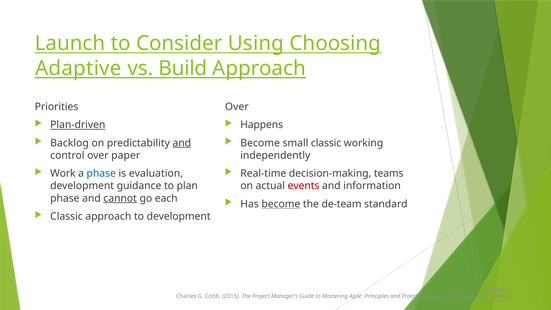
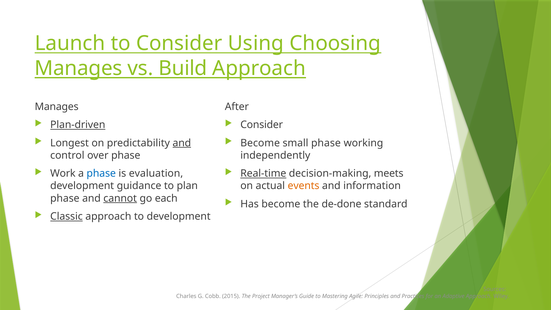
Adaptive at (78, 68): Adaptive -> Manages
Priorities at (57, 107): Priorities -> Manages
Over at (237, 107): Over -> After
Happens at (262, 125): Happens -> Consider
Backlog: Backlog -> Longest
small classic: classic -> phase
over paper: paper -> phase
Real-time underline: none -> present
teams: teams -> meets
events colour: red -> orange
become at (281, 204) underline: present -> none
de-team: de-team -> de-done
Classic at (66, 216) underline: none -> present
